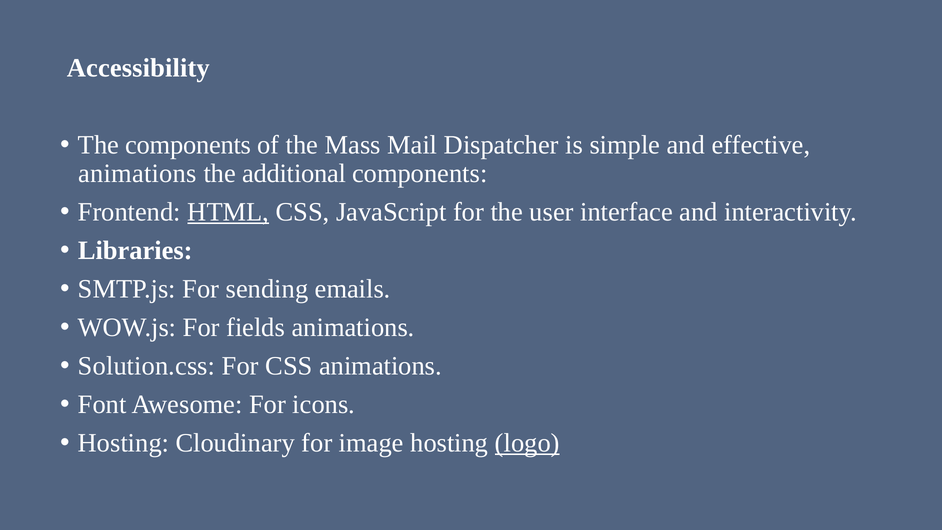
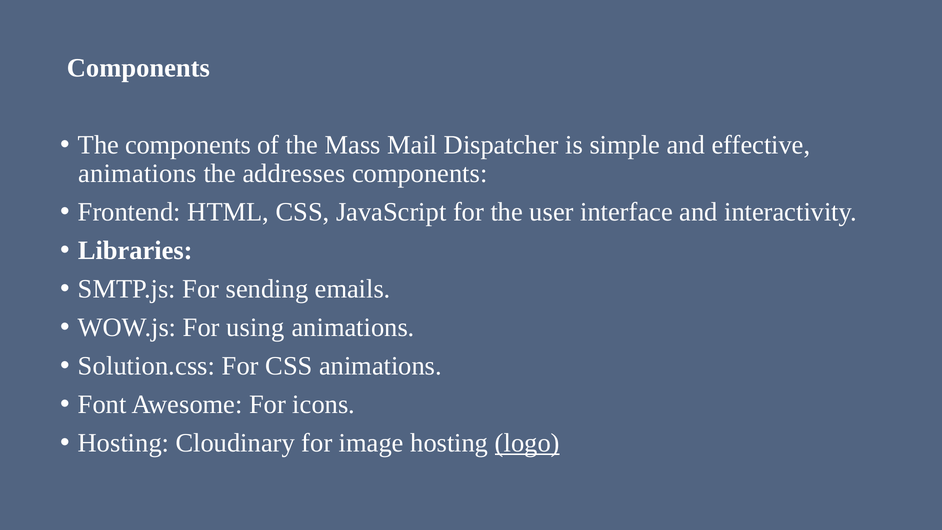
Accessibility at (138, 68): Accessibility -> Components
additional: additional -> addresses
HTML underline: present -> none
fields: fields -> using
